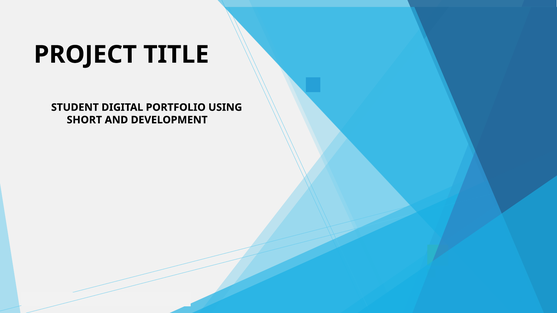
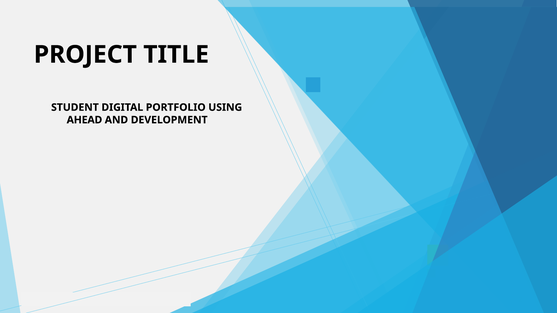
SHORT: SHORT -> AHEAD
